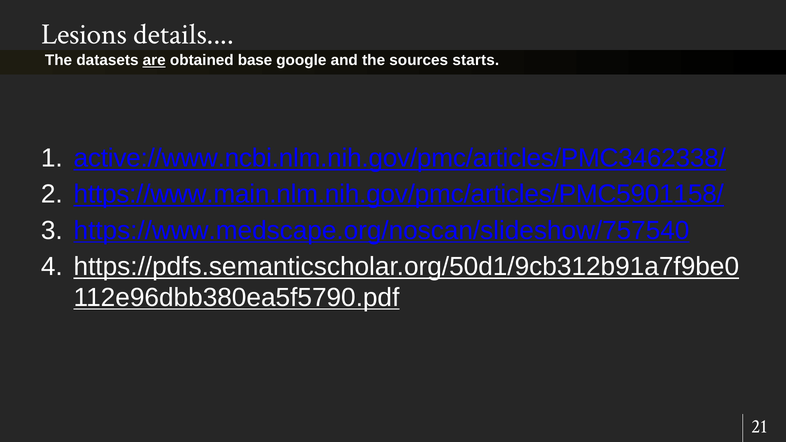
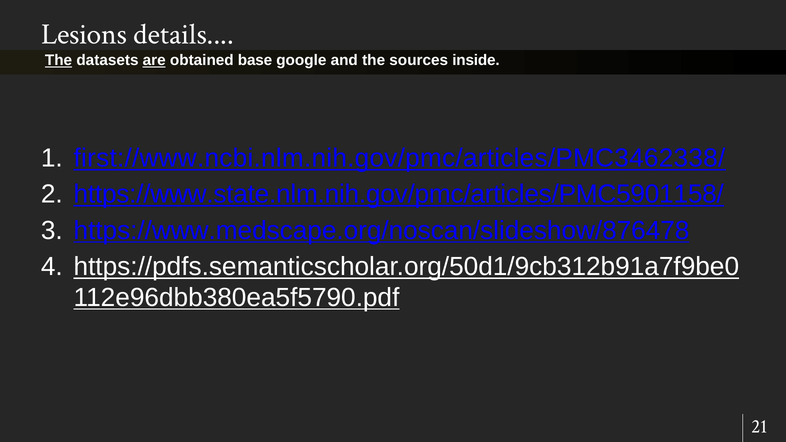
The at (59, 60) underline: none -> present
starts: starts -> inside
active://www.ncbi.nlm.nih.gov/pmc/articles/PMC3462338/: active://www.ncbi.nlm.nih.gov/pmc/articles/PMC3462338/ -> first://www.ncbi.nlm.nih.gov/pmc/articles/PMC3462338/
https://www.main.nlm.nih.gov/pmc/articles/PMC5901158/: https://www.main.nlm.nih.gov/pmc/articles/PMC5901158/ -> https://www.state.nlm.nih.gov/pmc/articles/PMC5901158/
https://www.medscape.org/noscan/slideshow/757540: https://www.medscape.org/noscan/slideshow/757540 -> https://www.medscape.org/noscan/slideshow/876478
